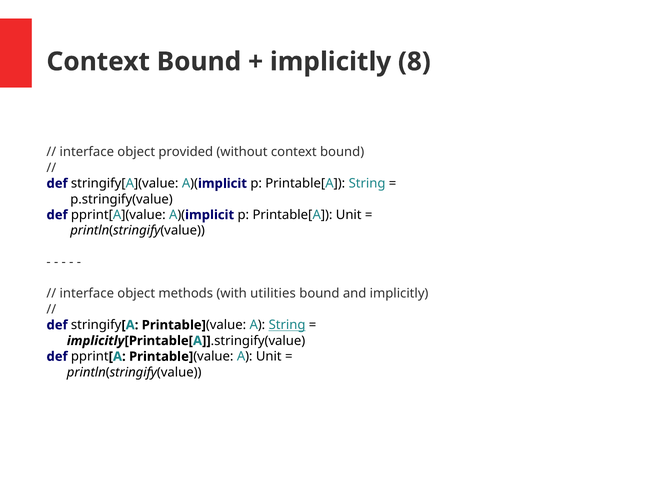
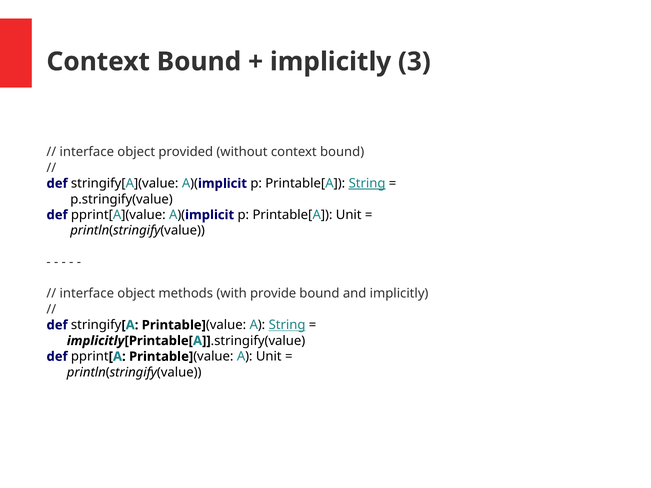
8: 8 -> 3
String at (367, 184) underline: none -> present
utilities: utilities -> provide
